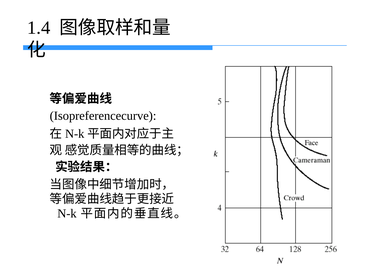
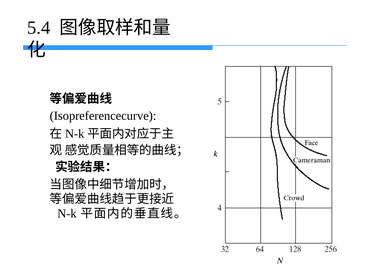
1.4: 1.4 -> 5.4
